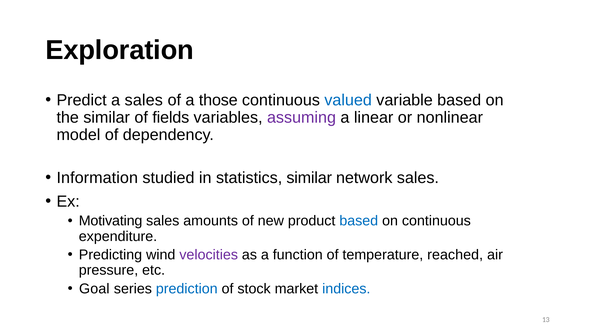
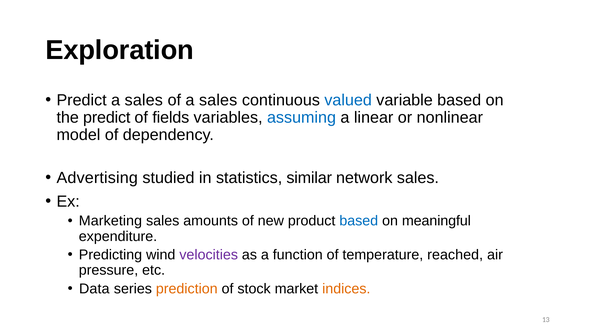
of a those: those -> sales
the similar: similar -> predict
assuming colour: purple -> blue
Information: Information -> Advertising
Motivating: Motivating -> Marketing
on continuous: continuous -> meaningful
Goal: Goal -> Data
prediction colour: blue -> orange
indices colour: blue -> orange
